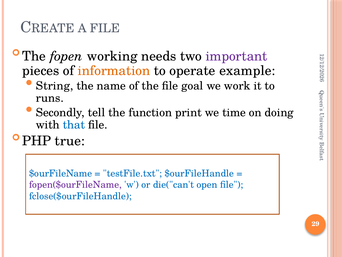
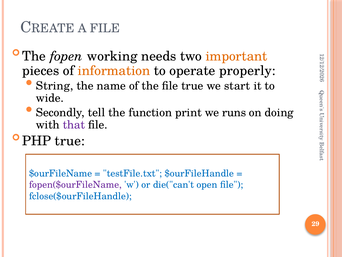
important colour: purple -> orange
example: example -> properly
file goal: goal -> true
work: work -> start
runs: runs -> wide
time: time -> runs
that colour: blue -> purple
